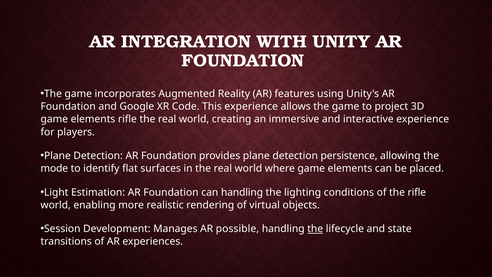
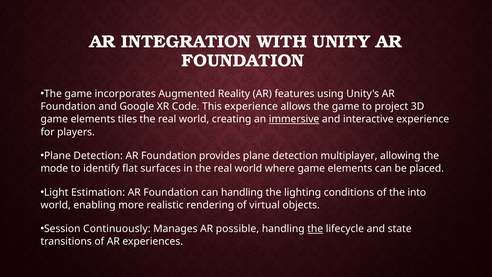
elements rifle: rifle -> tiles
immersive underline: none -> present
persistence: persistence -> multiplayer
the rifle: rifle -> into
Development: Development -> Continuously
